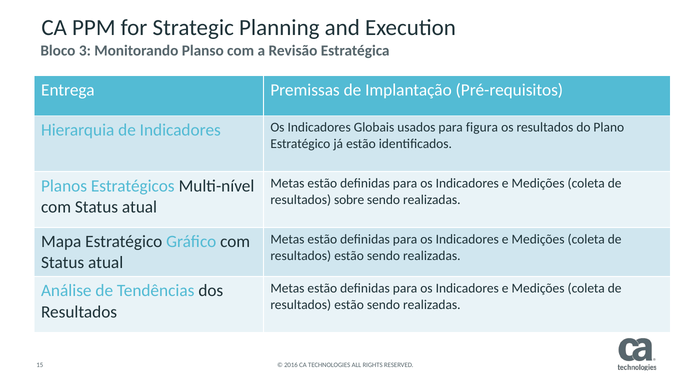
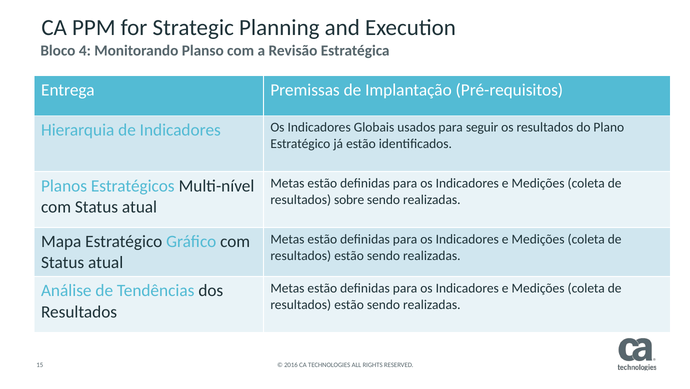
3: 3 -> 4
figura: figura -> seguir
